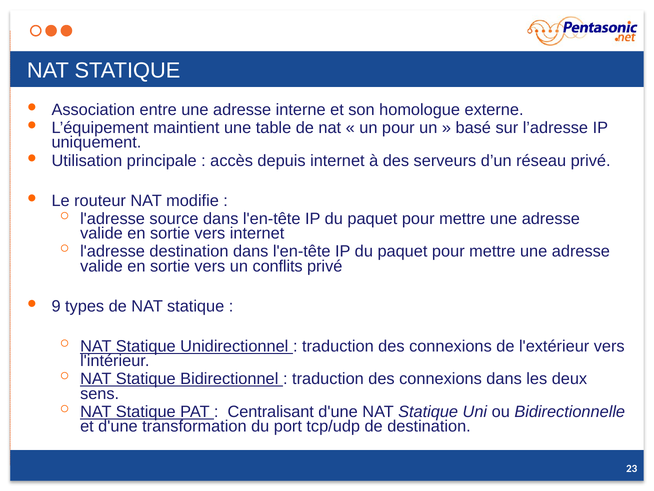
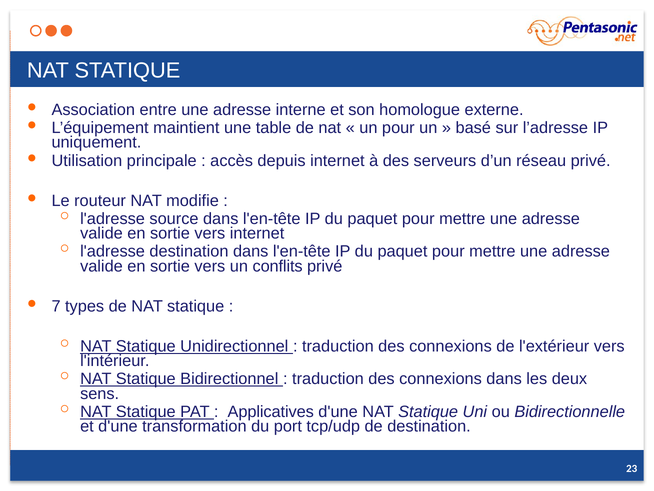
9: 9 -> 7
Centralisant: Centralisant -> Applicatives
